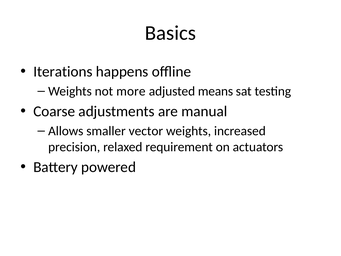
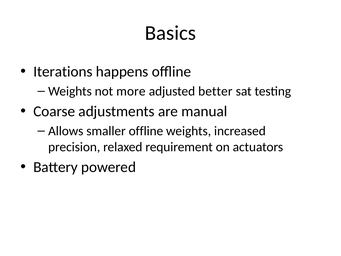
means: means -> better
smaller vector: vector -> offline
